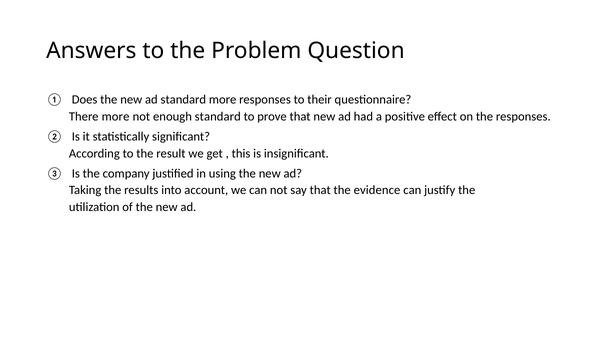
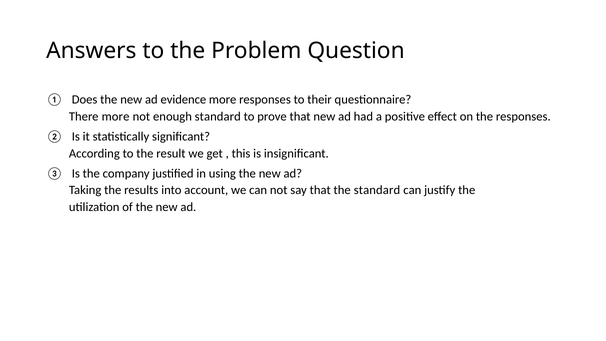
ad standard: standard -> evidence
the evidence: evidence -> standard
